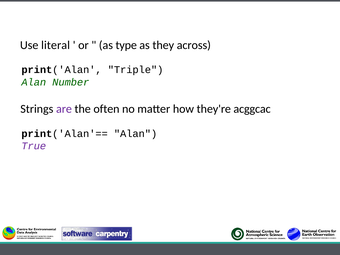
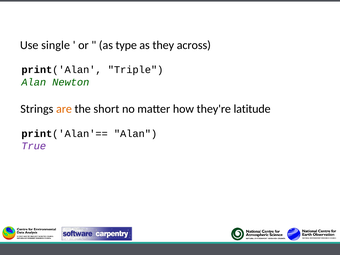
literal: literal -> single
Number: Number -> Newton
are colour: purple -> orange
often: often -> short
acggcac: acggcac -> latitude
